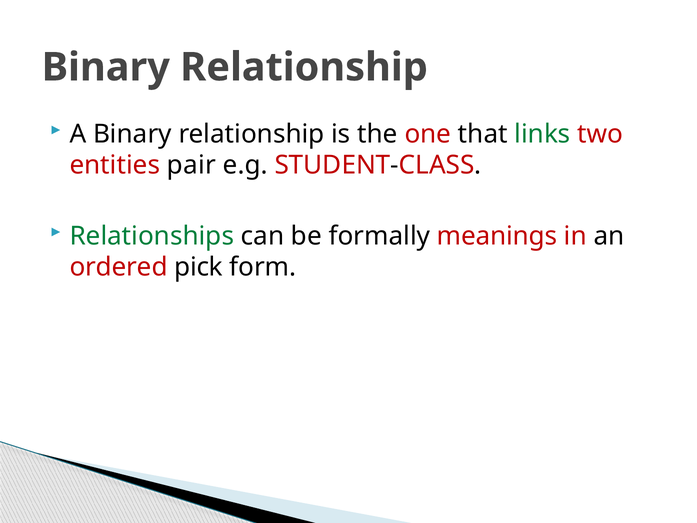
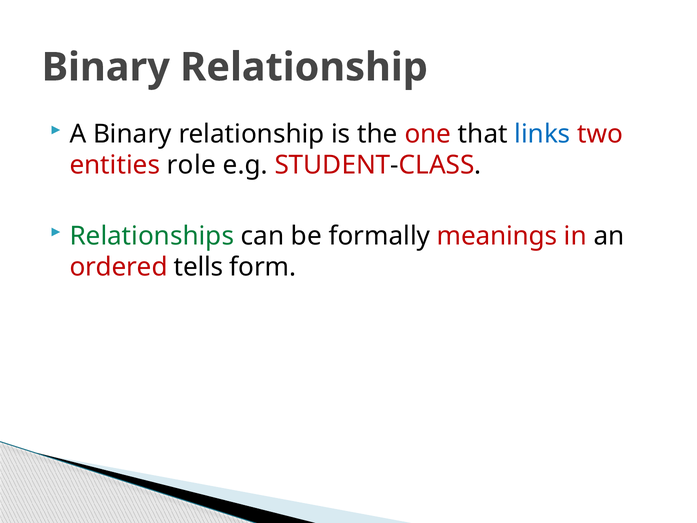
links colour: green -> blue
pair: pair -> role
pick: pick -> tells
